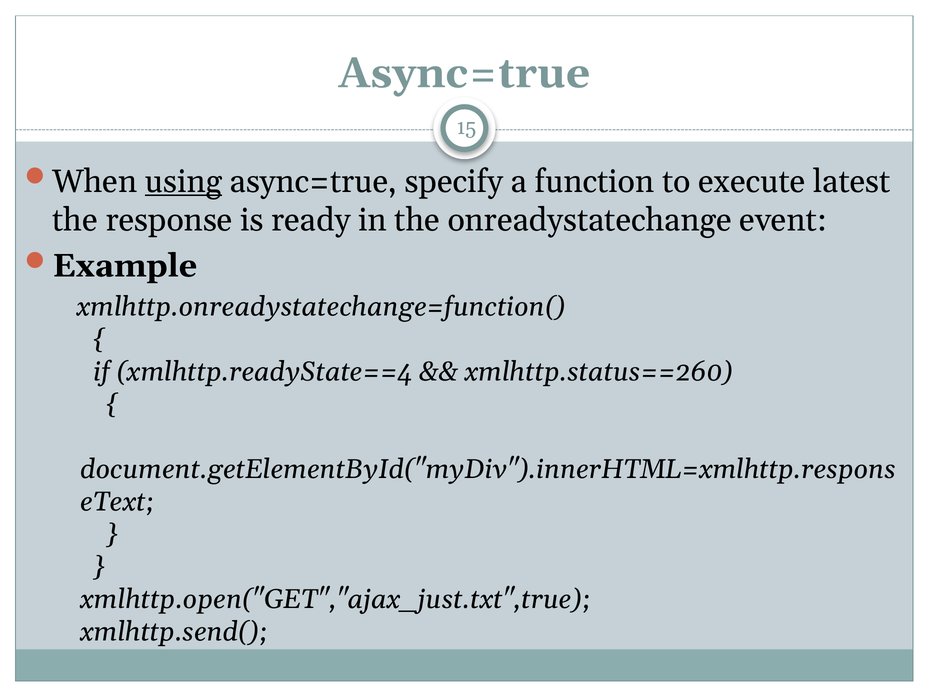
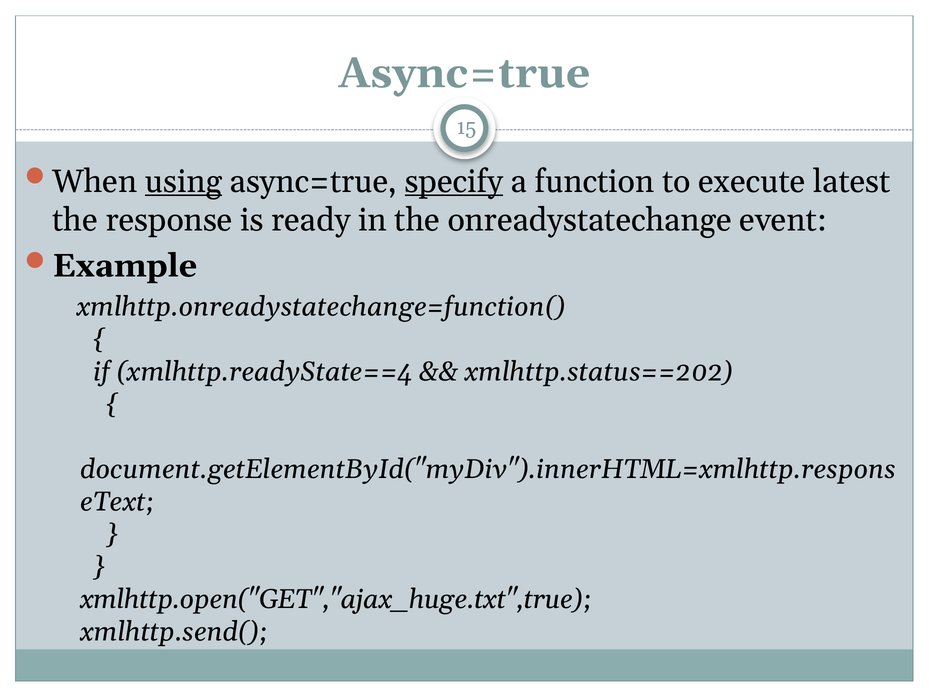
specify underline: none -> present
xmlhttp.status==260: xmlhttp.status==260 -> xmlhttp.status==202
xmlhttp.open("GET","ajax_just.txt",true: xmlhttp.open("GET","ajax_just.txt",true -> xmlhttp.open("GET","ajax_huge.txt",true
